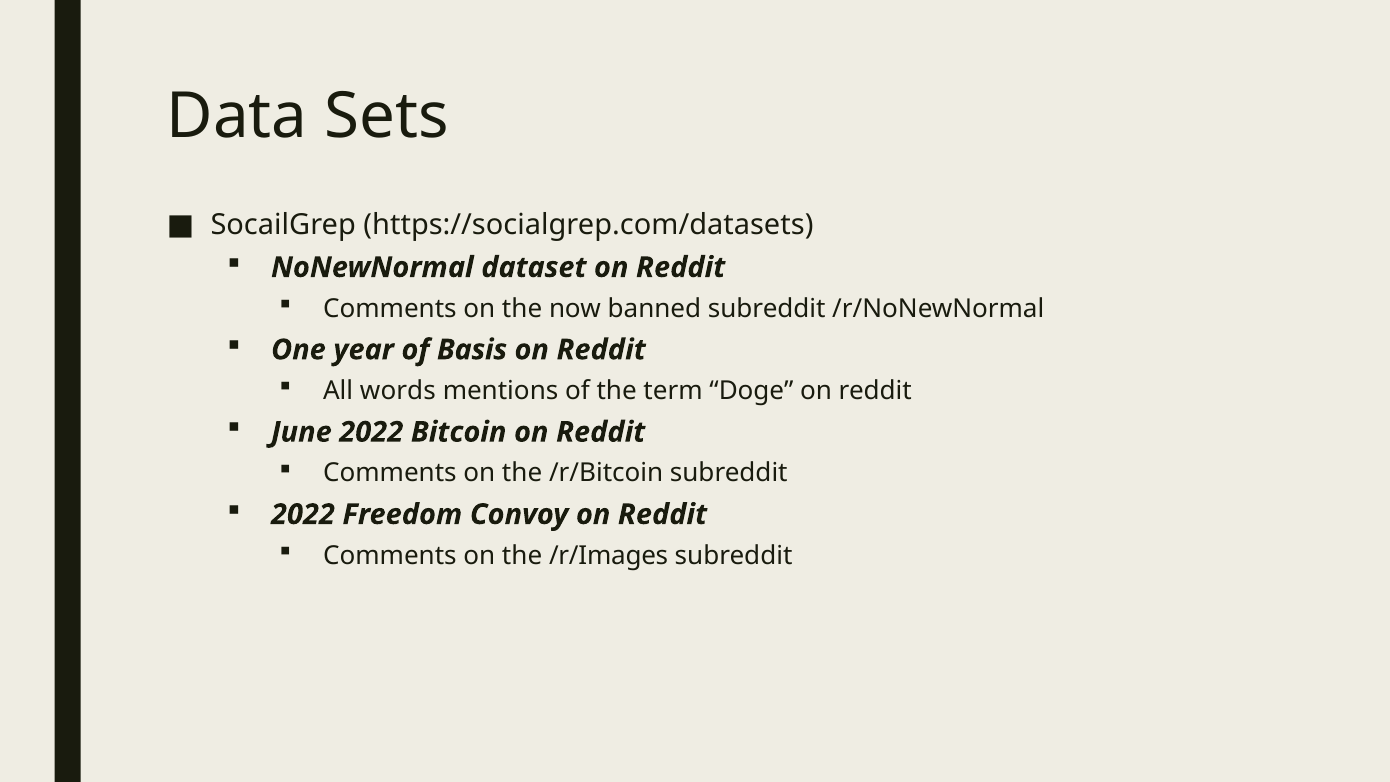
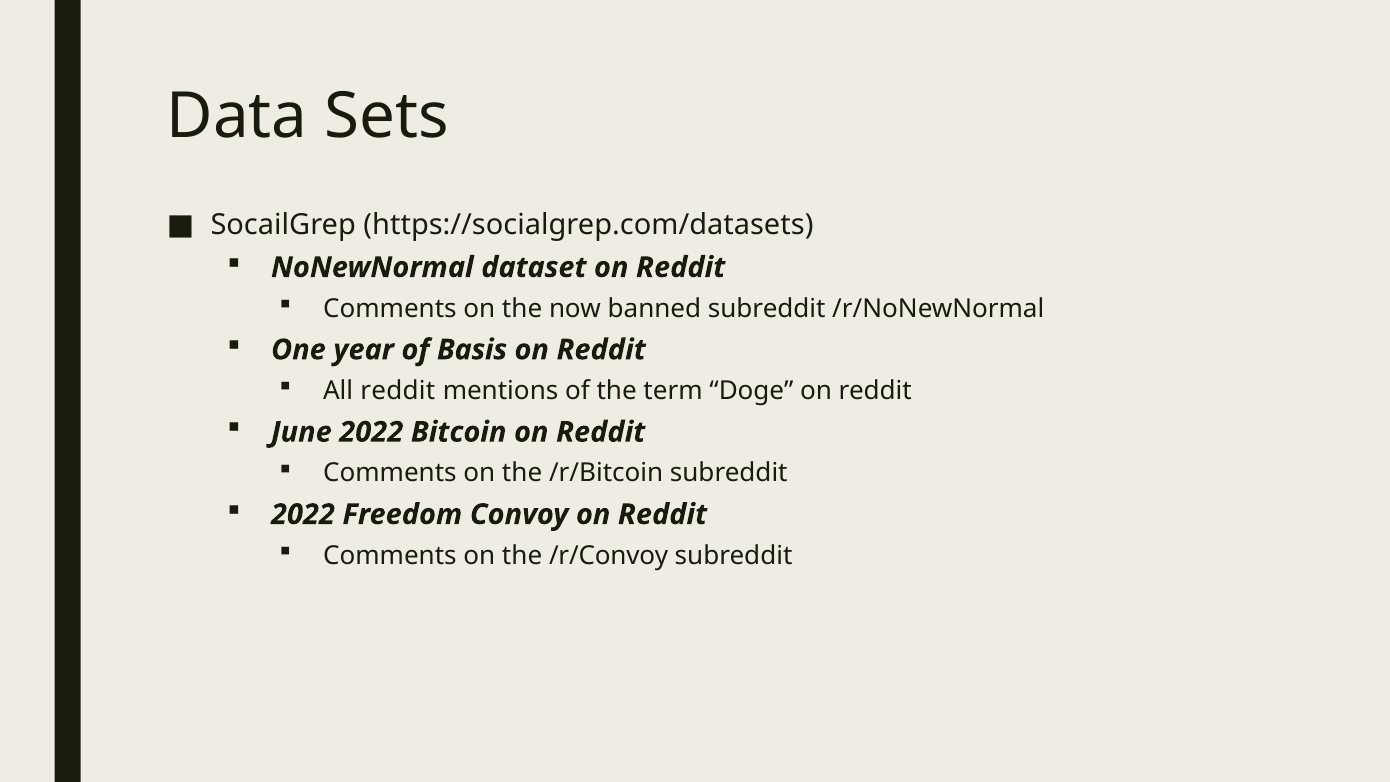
All words: words -> reddit
/r/Images: /r/Images -> /r/Convoy
